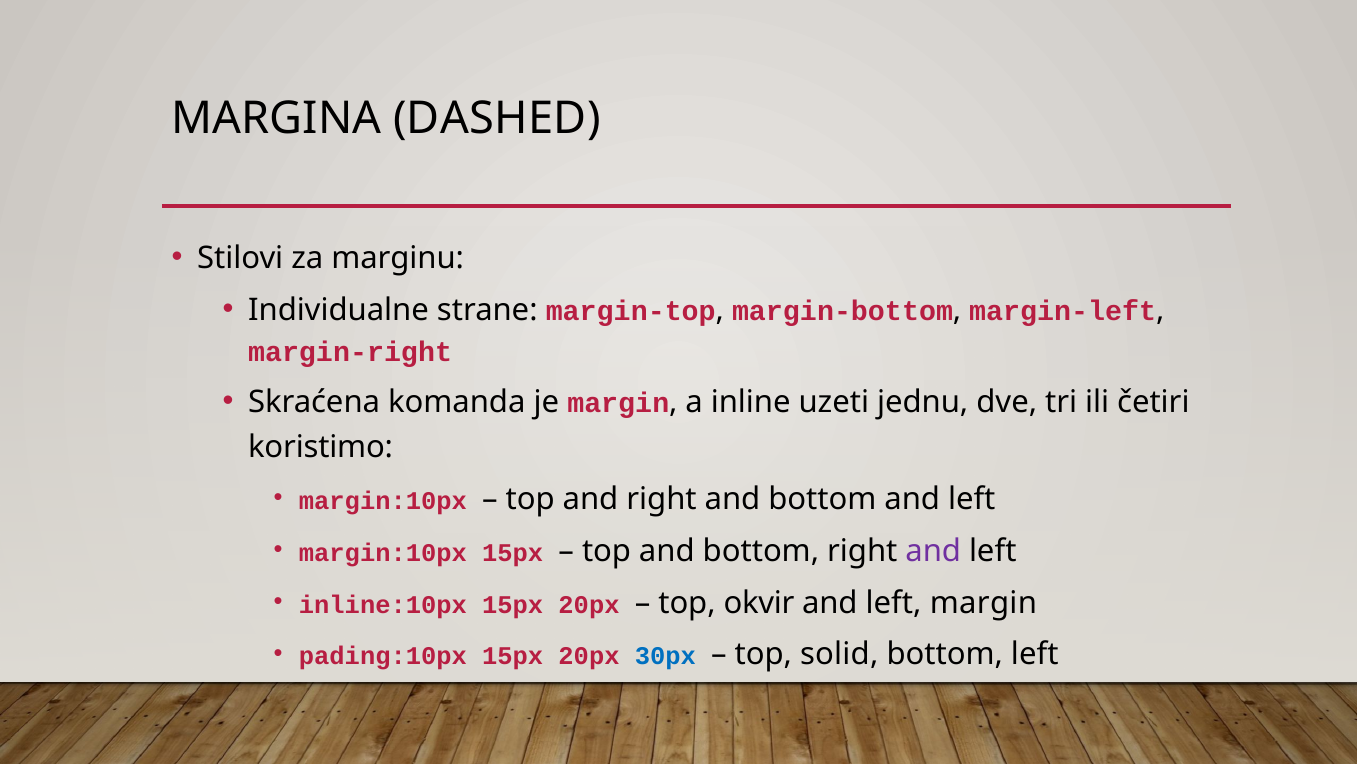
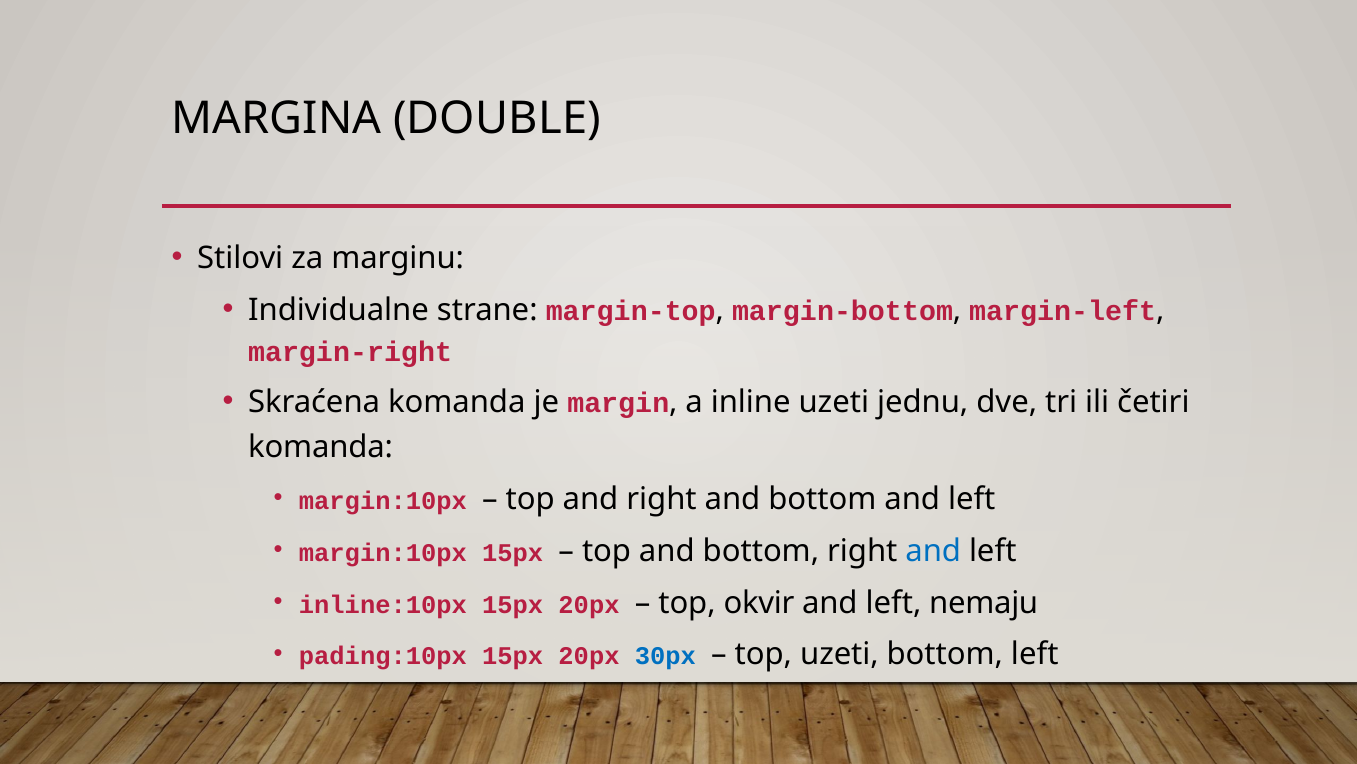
DASHED: DASHED -> DOUBLE
koristimo at (321, 447): koristimo -> komanda
and at (933, 550) colour: purple -> blue
left margin: margin -> nemaju
top solid: solid -> uzeti
